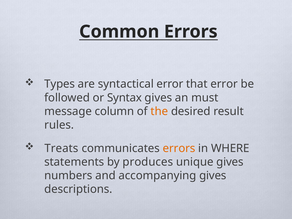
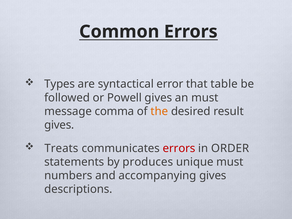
that error: error -> table
Syntax: Syntax -> Powell
column: column -> comma
rules at (59, 125): rules -> gives
errors at (179, 148) colour: orange -> red
WHERE: WHERE -> ORDER
unique gives: gives -> must
